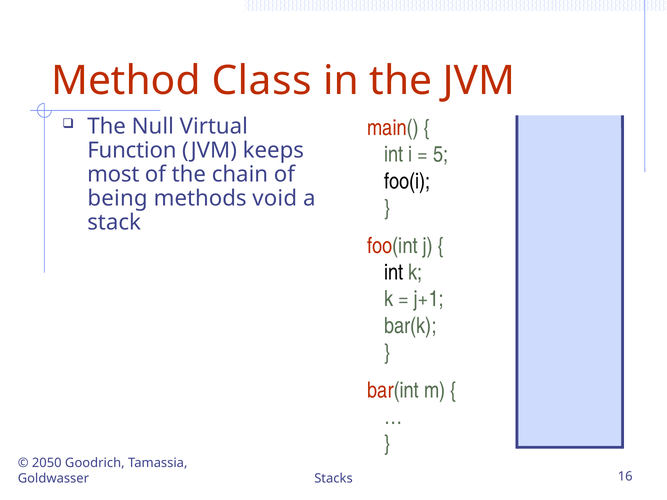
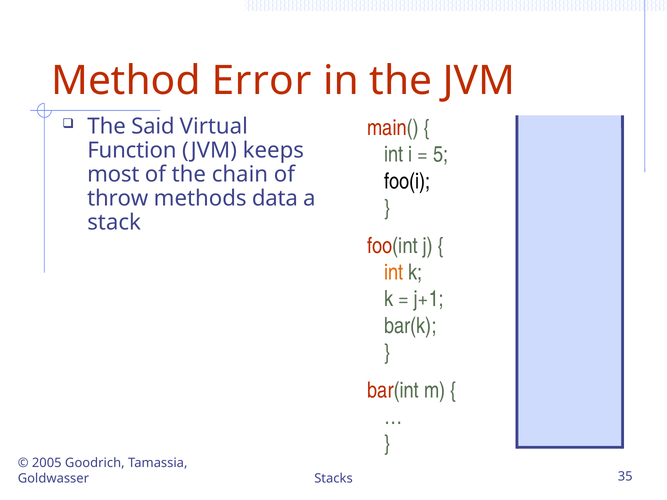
Class: Class -> Error
Null: Null -> Said
being: being -> throw
void: void -> data
int at (394, 273) colour: black -> orange
2050: 2050 -> 2005
16: 16 -> 35
